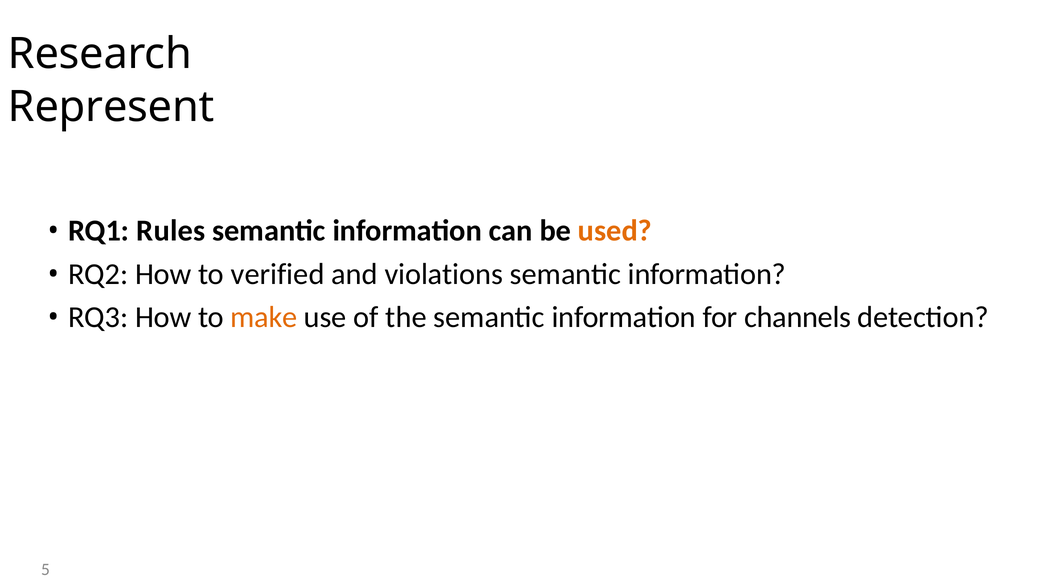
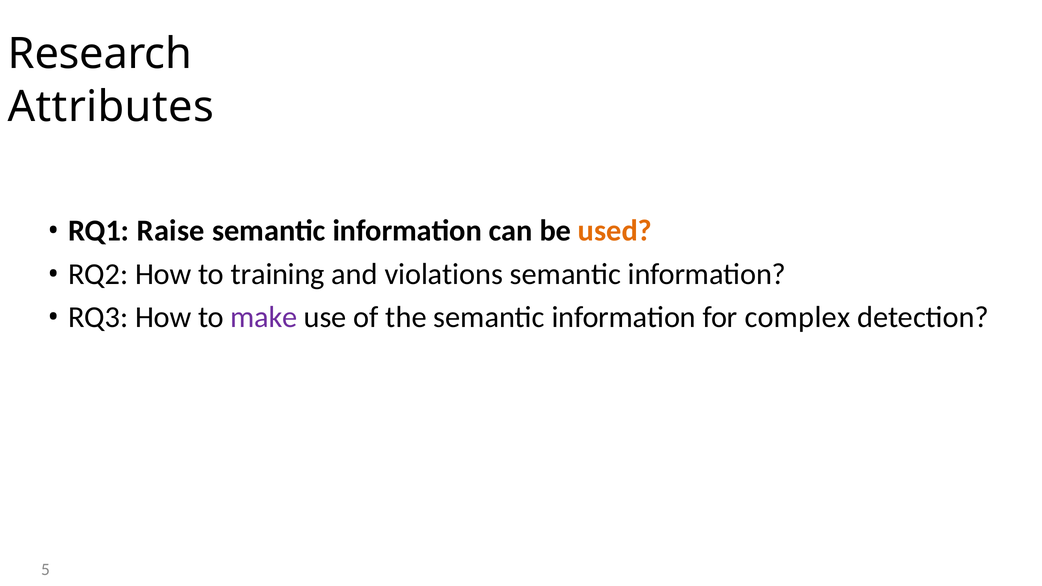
Represent: Represent -> Attributes
Rules: Rules -> Raise
verified: verified -> training
make colour: orange -> purple
channels: channels -> complex
